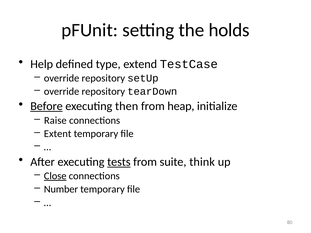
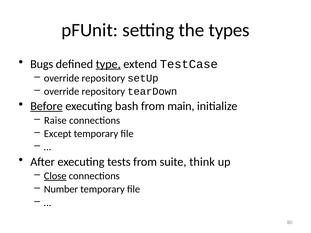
holds: holds -> types
Help: Help -> Bugs
type underline: none -> present
then: then -> bash
heap: heap -> main
Extent: Extent -> Except
tests underline: present -> none
